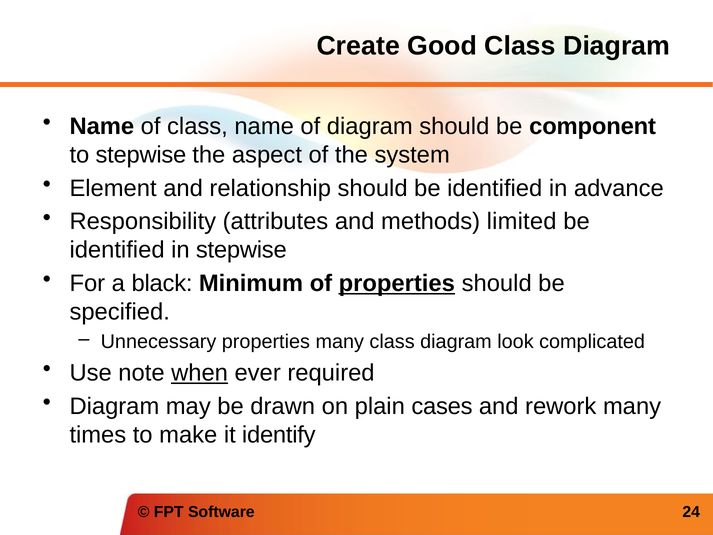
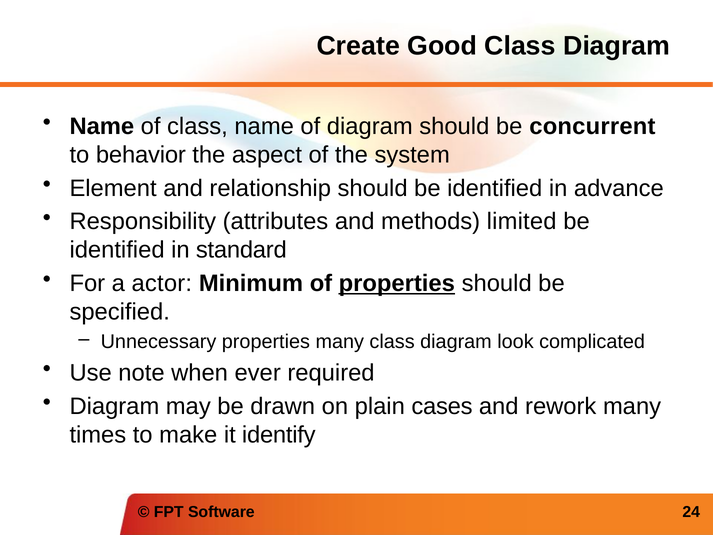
component: component -> concurrent
to stepwise: stepwise -> behavior
in stepwise: stepwise -> standard
black: black -> actor
when underline: present -> none
